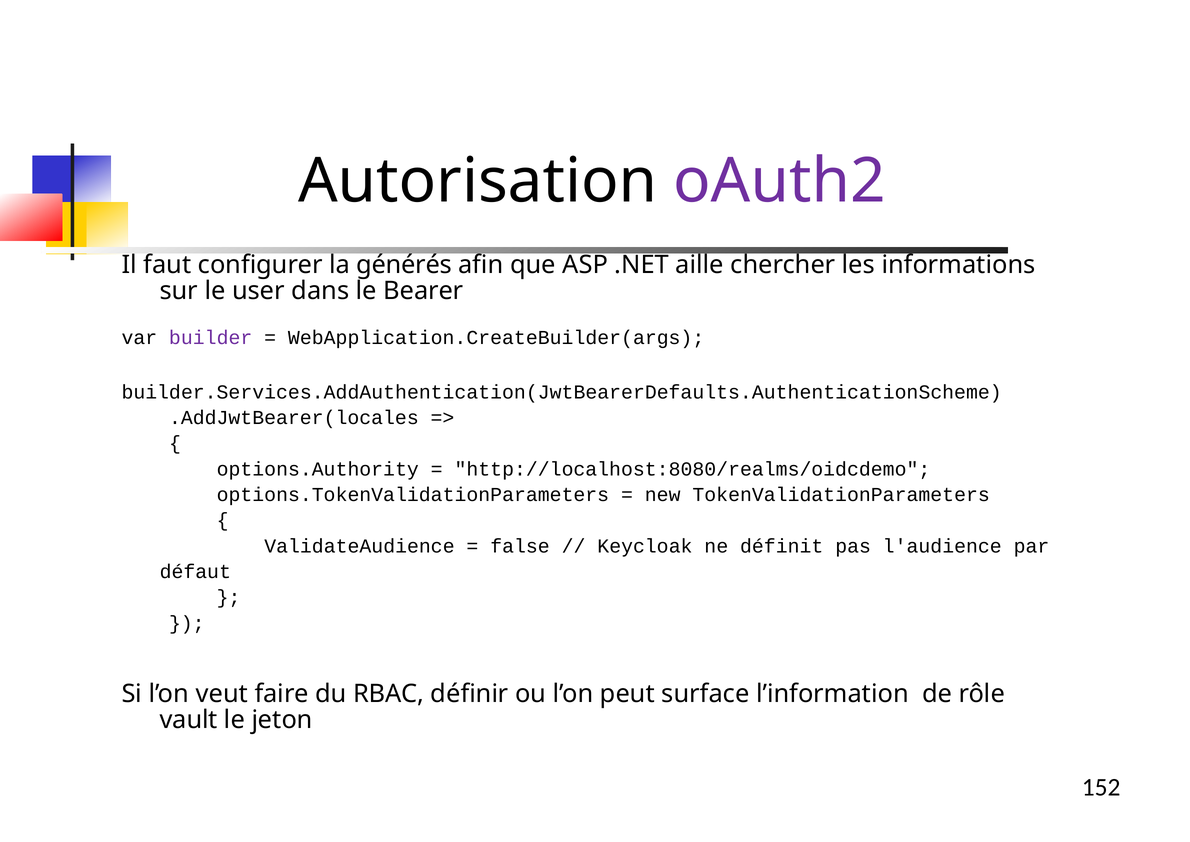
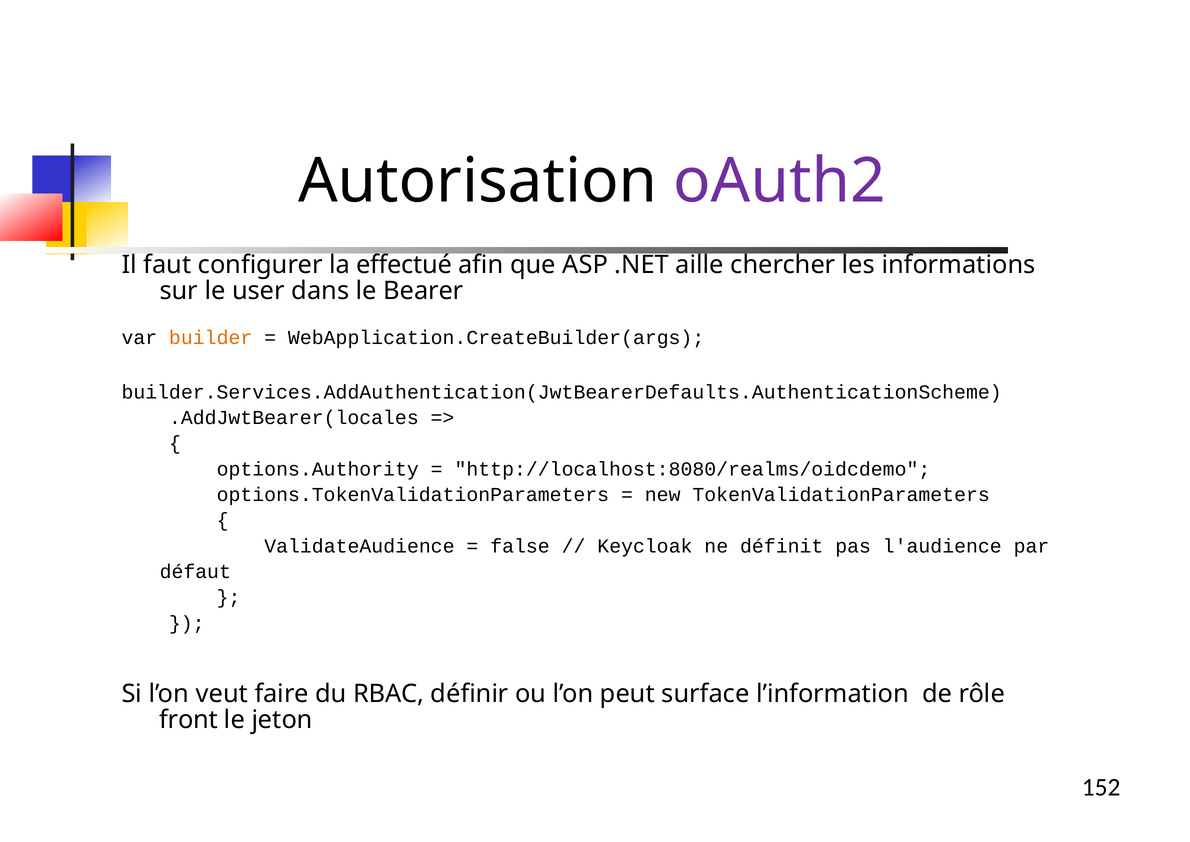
générés: générés -> effectué
builder colour: purple -> orange
vault: vault -> front
